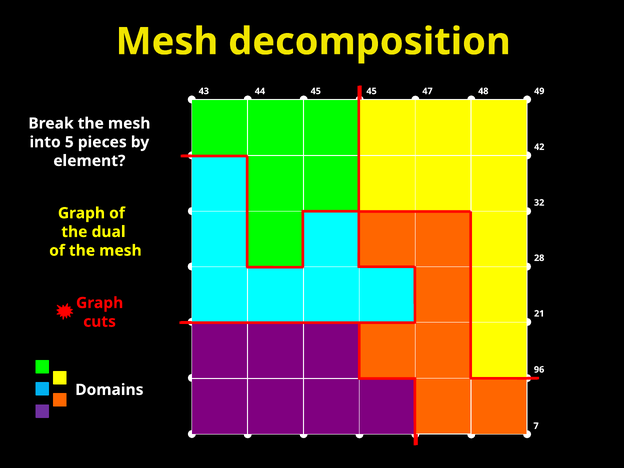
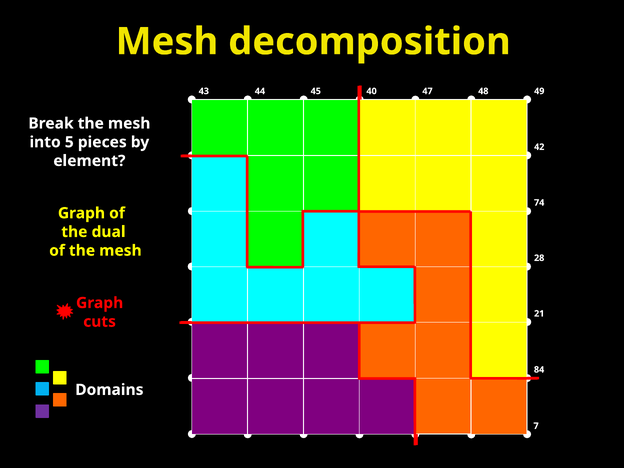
45 45: 45 -> 40
32 at (539, 203): 32 -> 74
96: 96 -> 84
